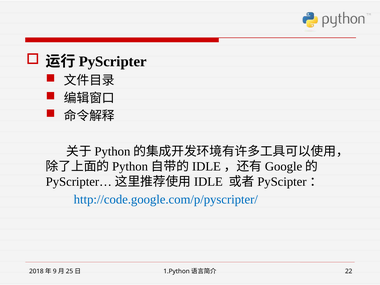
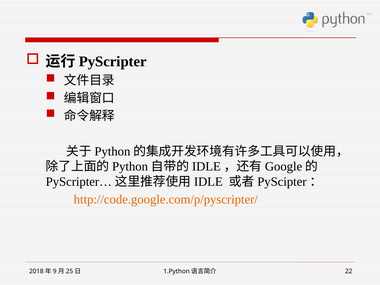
http://code.google.com/p/pyscripter/ colour: blue -> orange
